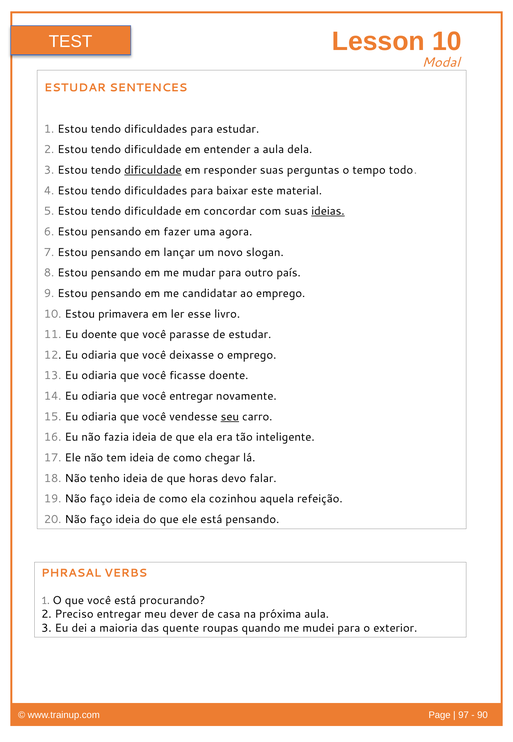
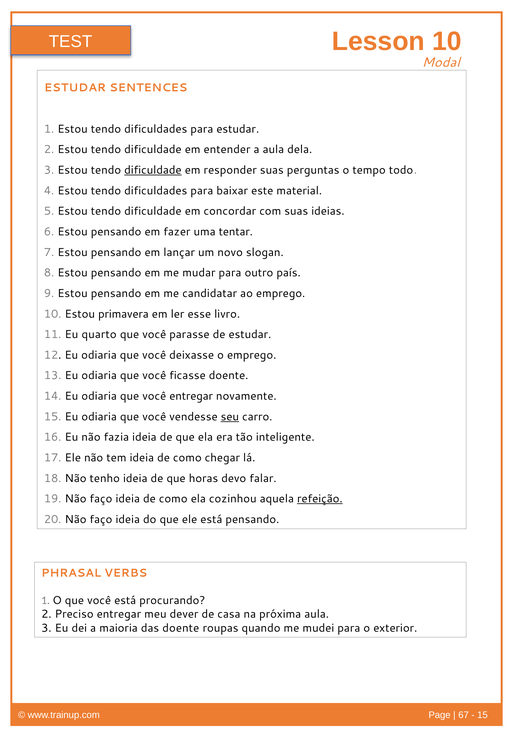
ideias underline: present -> none
agora: agora -> tentar
Eu doente: doente -> quarto
refeição underline: none -> present
das quente: quente -> doente
97: 97 -> 67
90 at (482, 714): 90 -> 15
